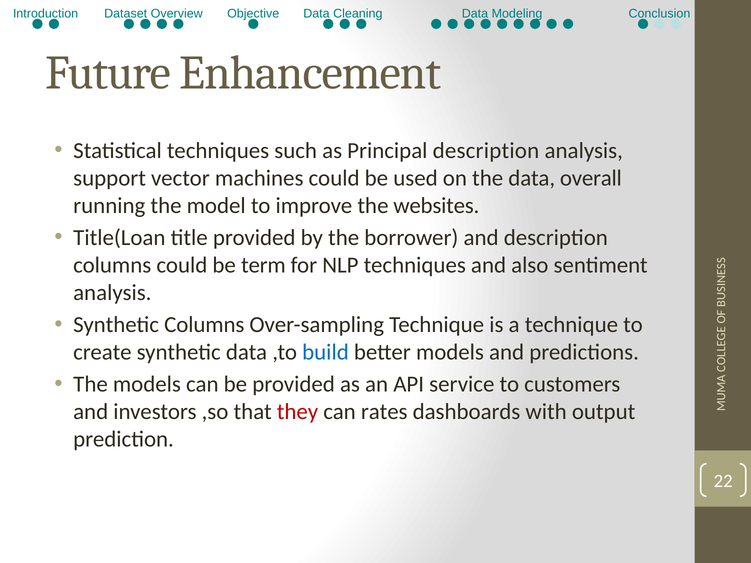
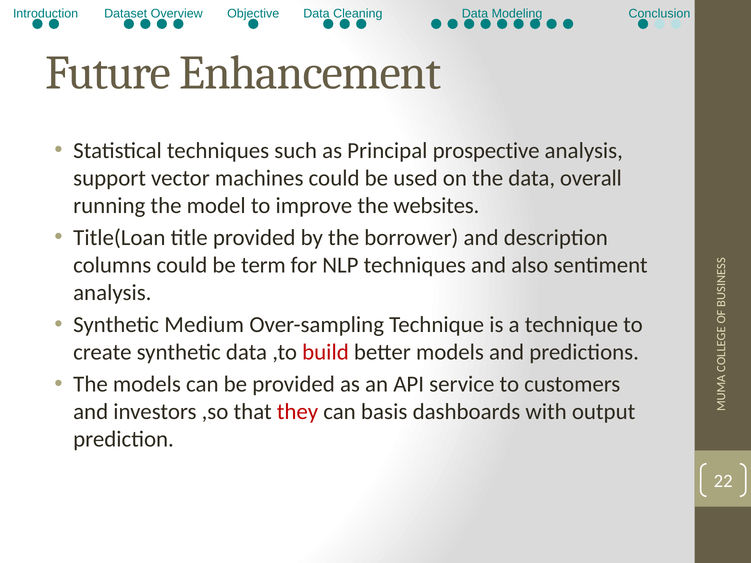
Principal description: description -> prospective
Synthetic Columns: Columns -> Medium
build colour: blue -> red
rates: rates -> basis
